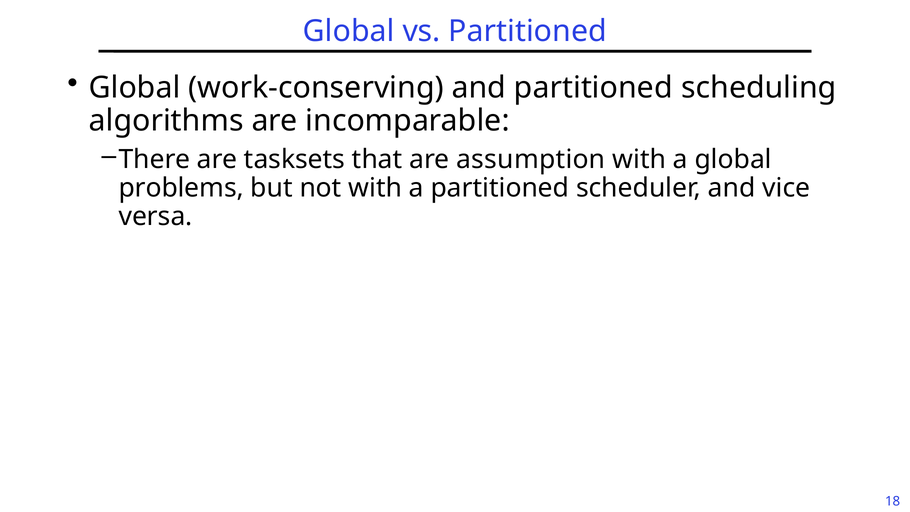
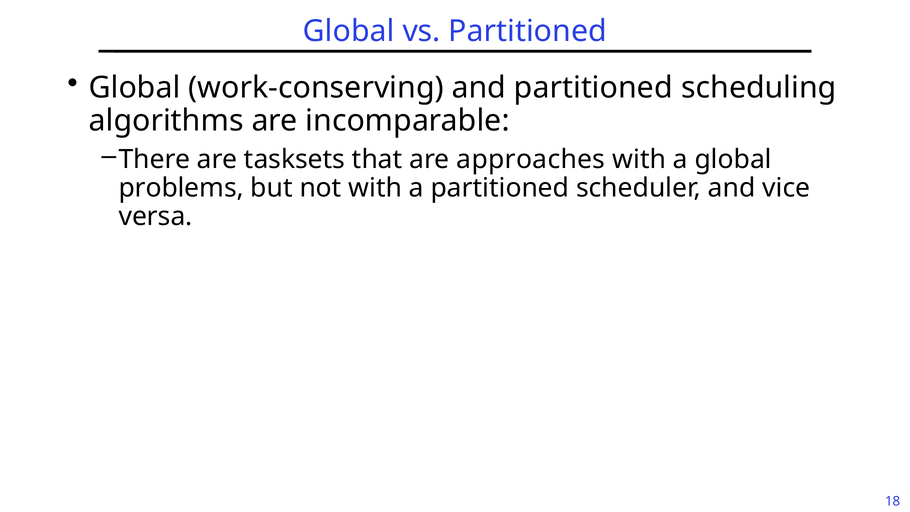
assumption: assumption -> approaches
